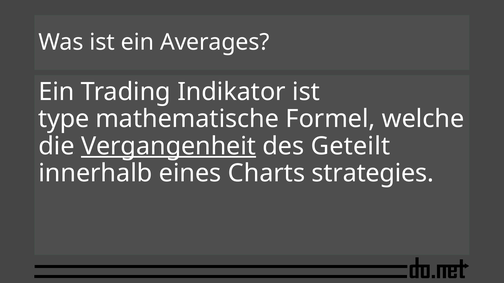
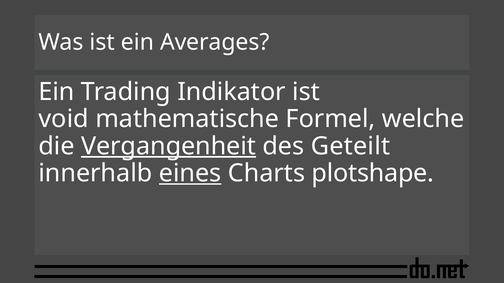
type: type -> void
eines underline: none -> present
strategies: strategies -> plotshape
